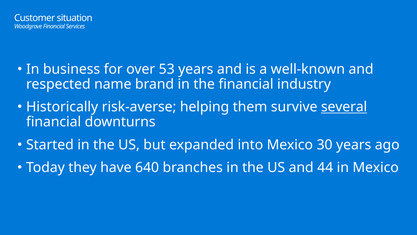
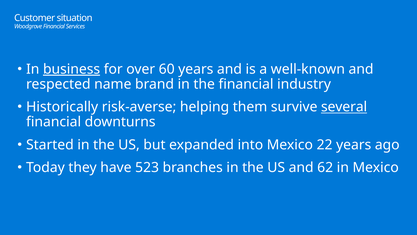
business underline: none -> present
53: 53 -> 60
30: 30 -> 22
640: 640 -> 523
44: 44 -> 62
